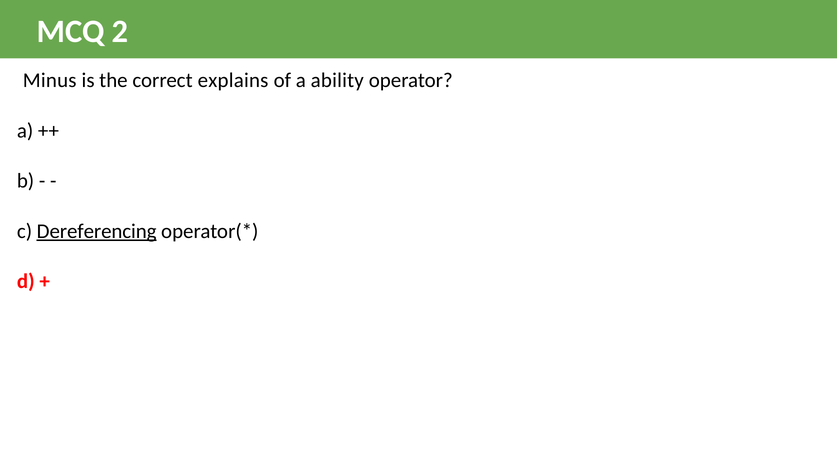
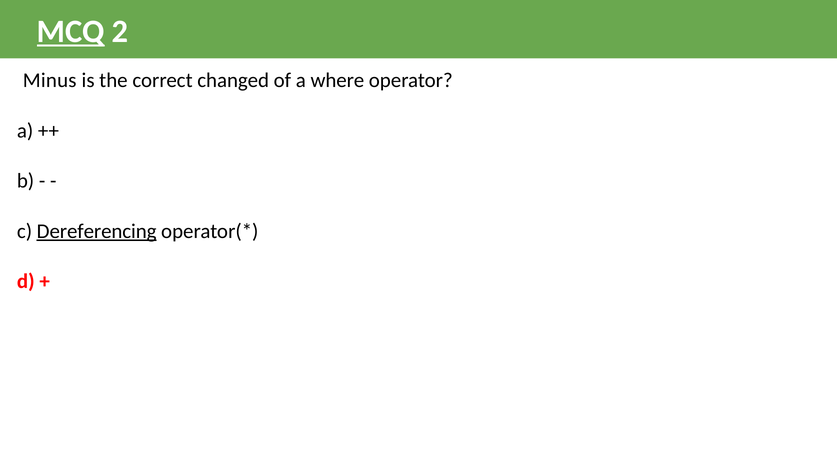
MCQ underline: none -> present
explains: explains -> changed
ability: ability -> where
